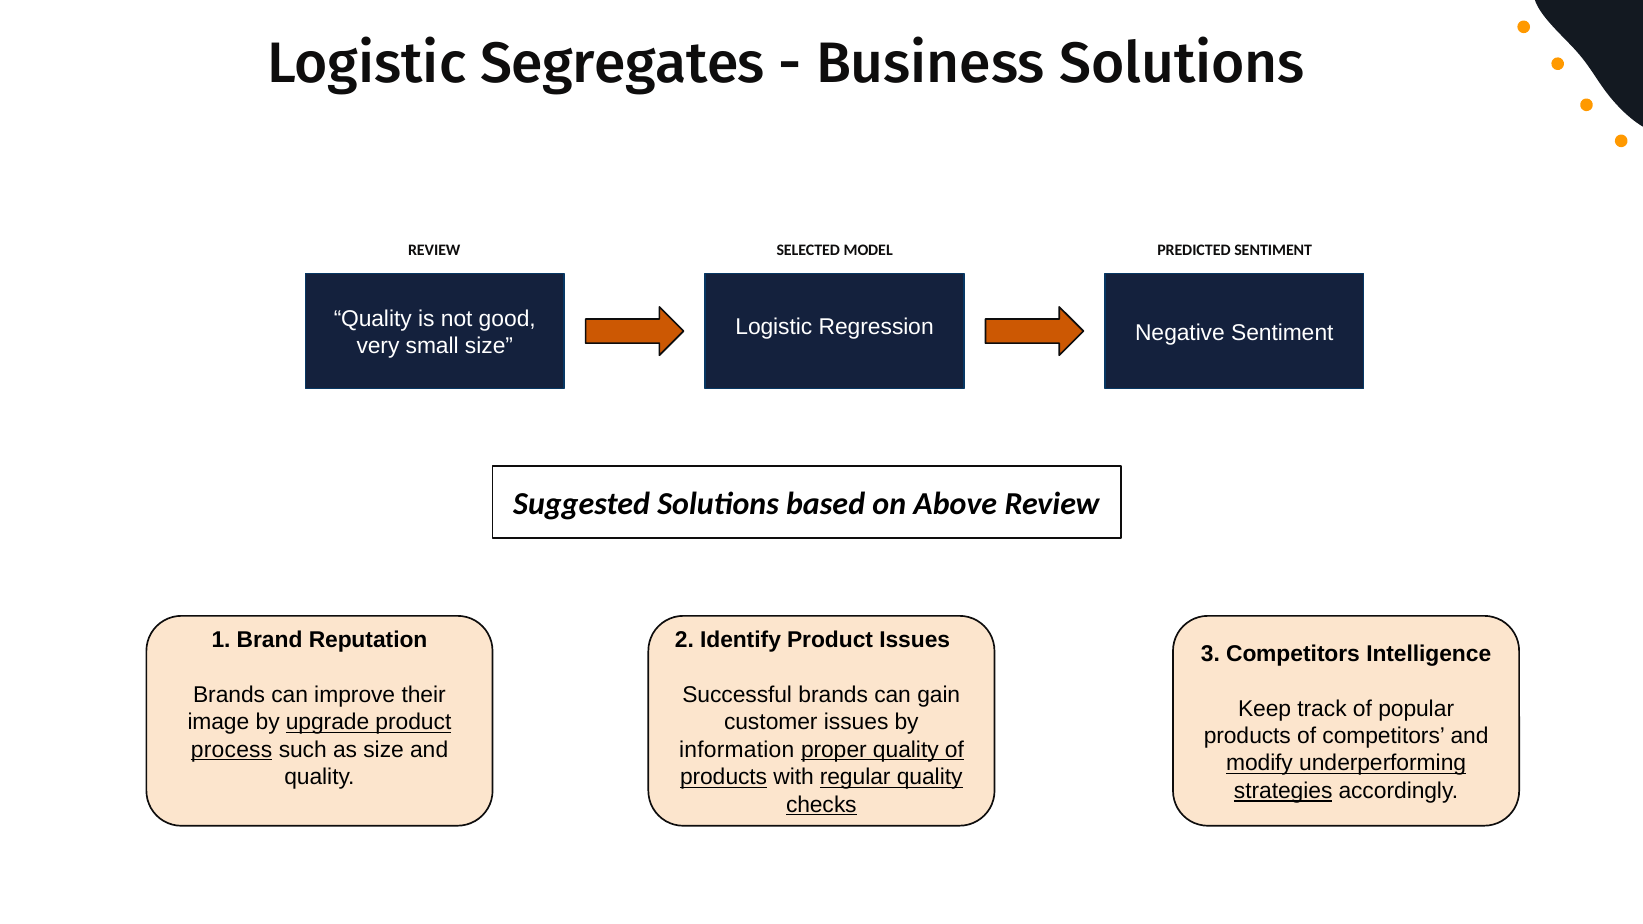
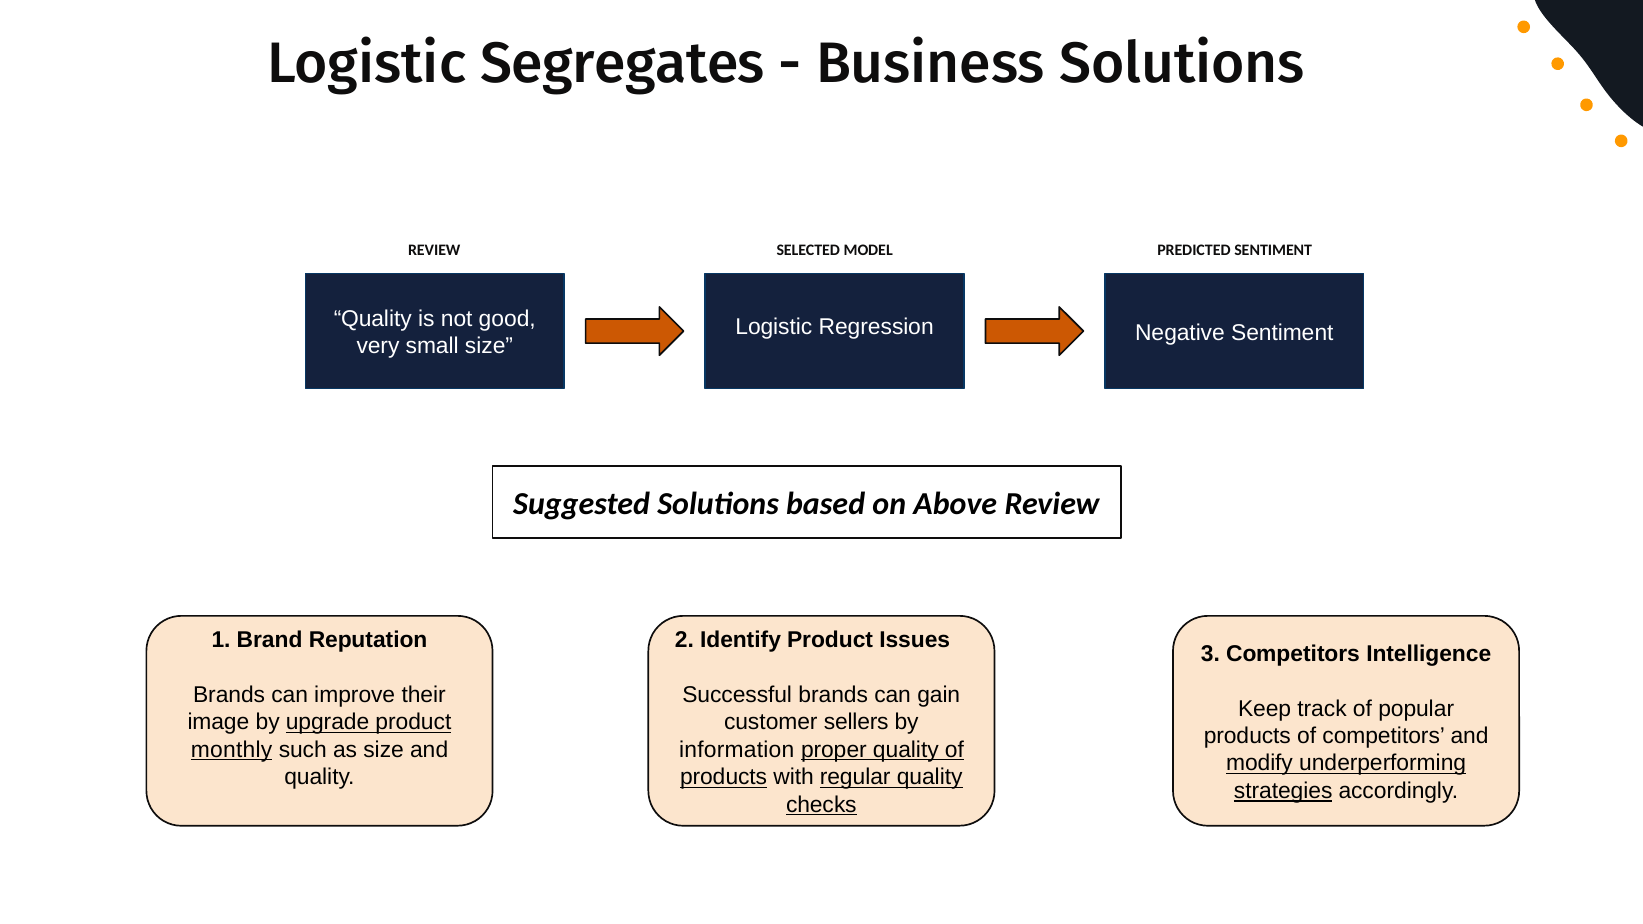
customer issues: issues -> sellers
process: process -> monthly
